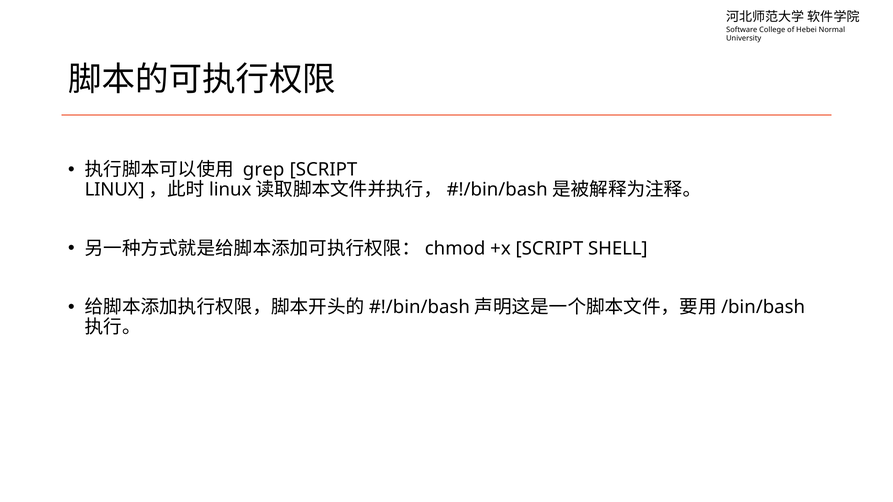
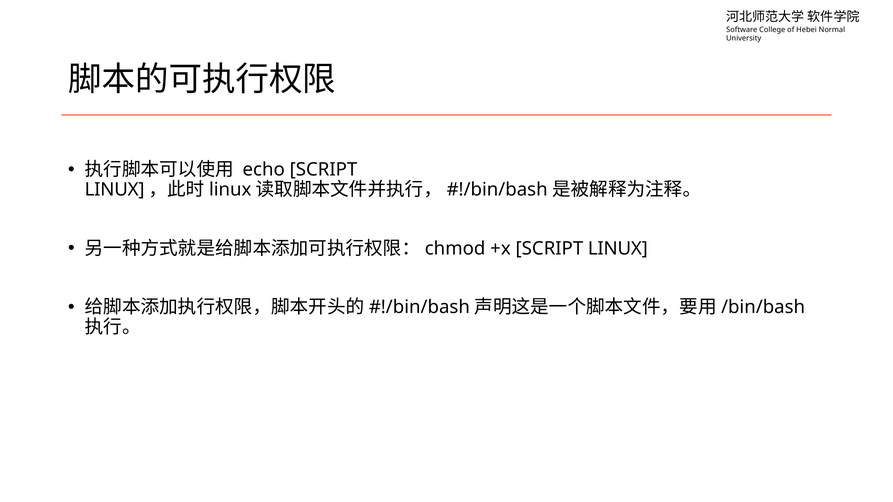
grep: grep -> echo
+x SCRIPT SHELL: SHELL -> LINUX
